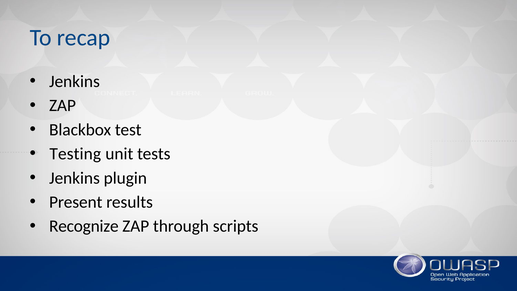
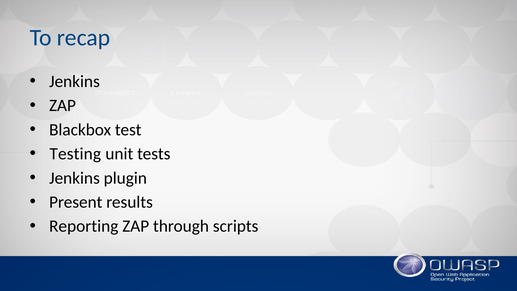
Recognize: Recognize -> Reporting
